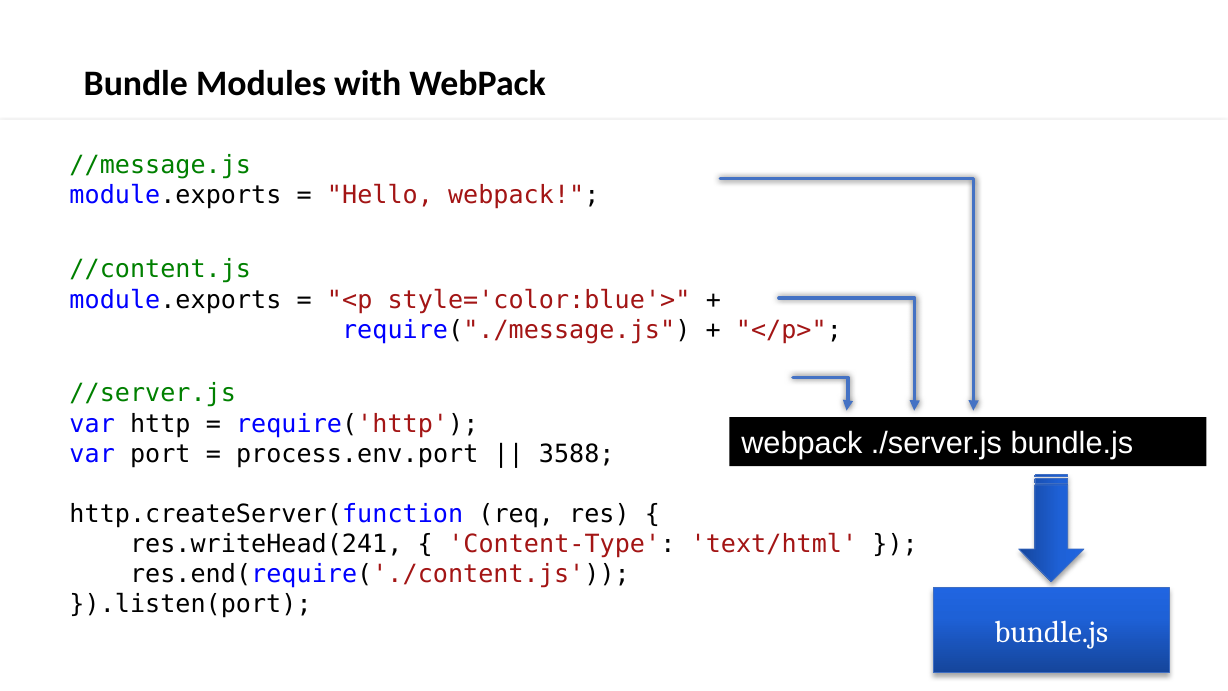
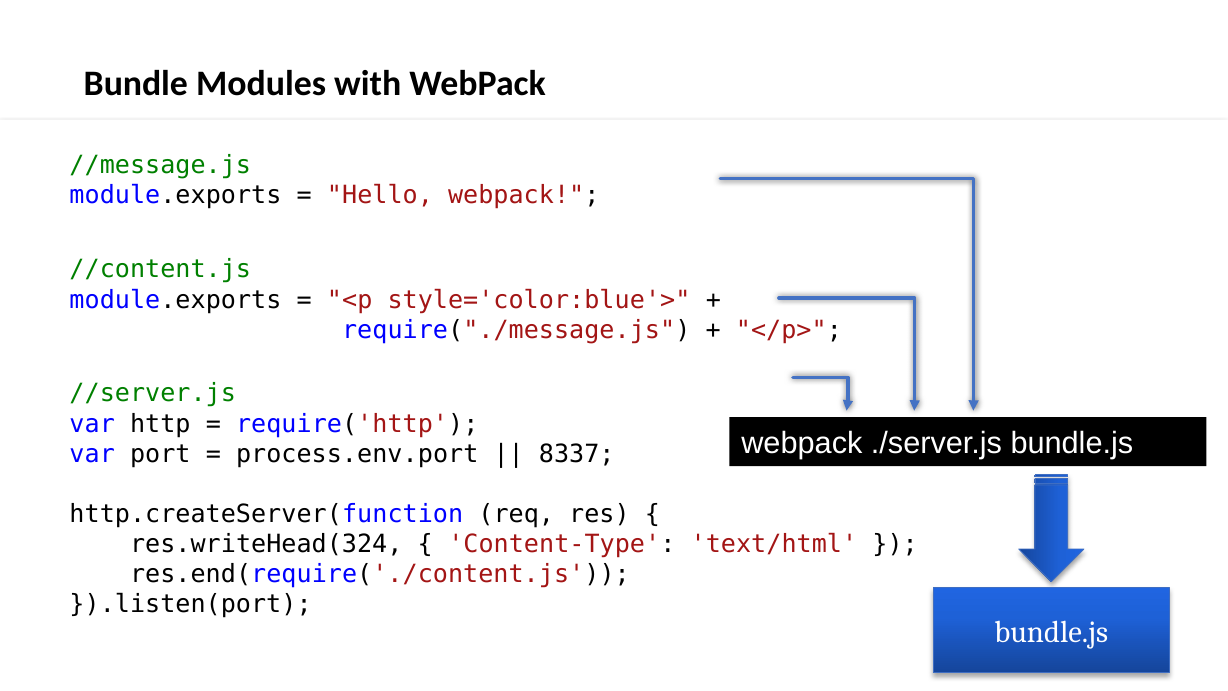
3588: 3588 -> 8337
res.writeHead(241: res.writeHead(241 -> res.writeHead(324
